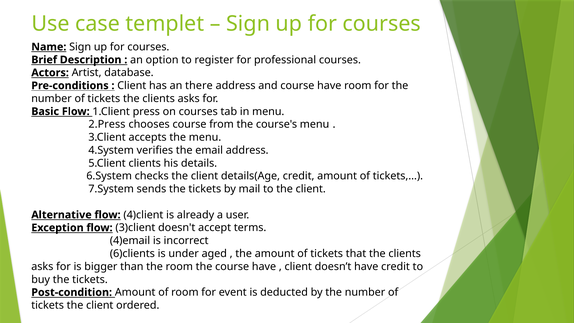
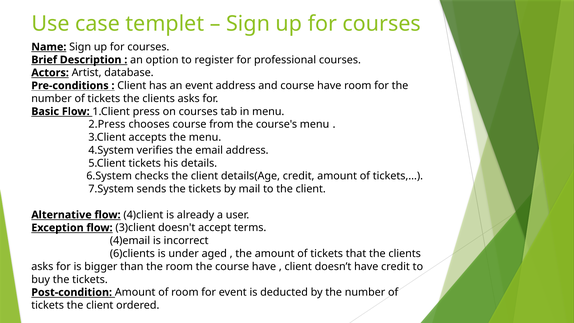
an there: there -> event
5.Client clients: clients -> tickets
